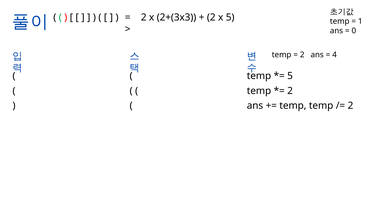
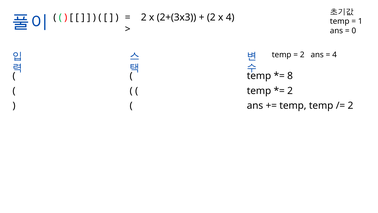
x 5: 5 -> 4
5 at (290, 76): 5 -> 8
